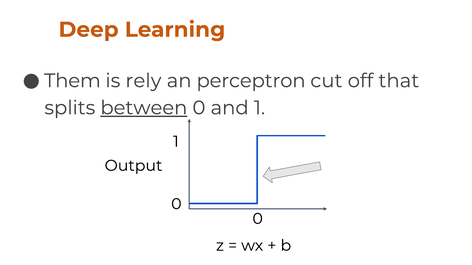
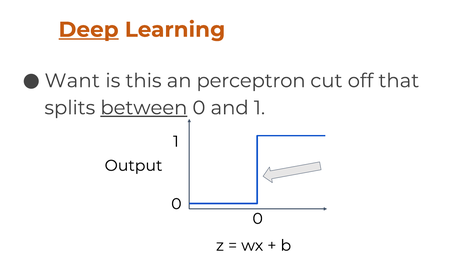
Deep underline: none -> present
Them: Them -> Want
rely: rely -> this
